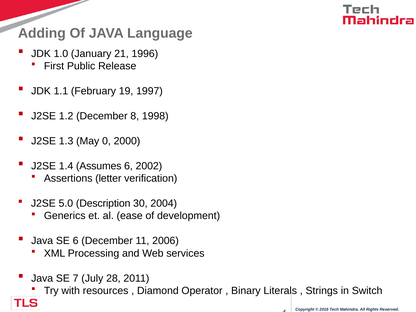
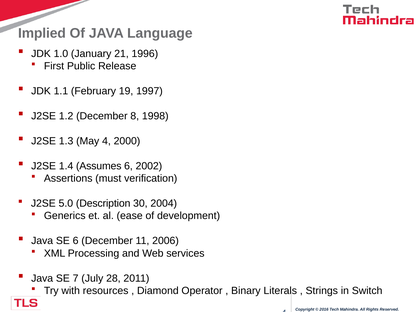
Adding: Adding -> Implied
May 0: 0 -> 4
letter: letter -> must
